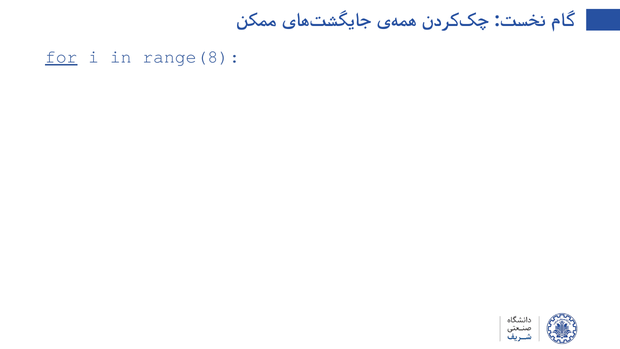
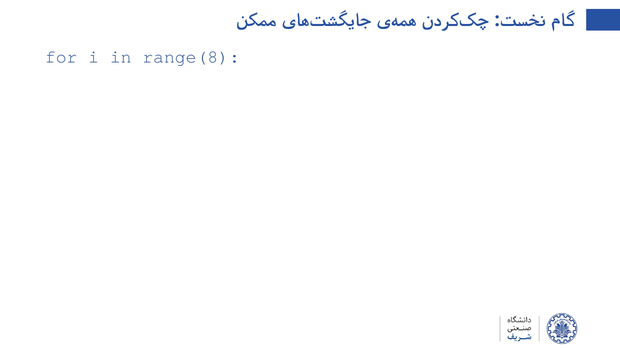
for underline: present -> none
